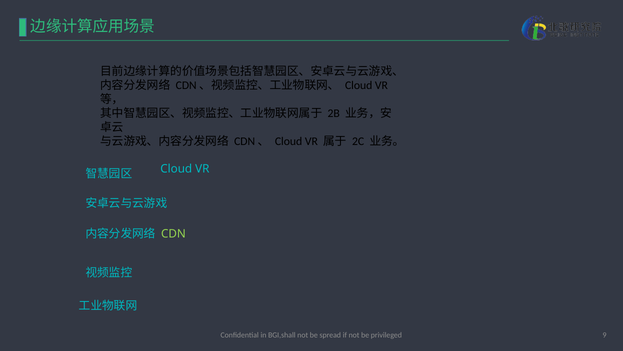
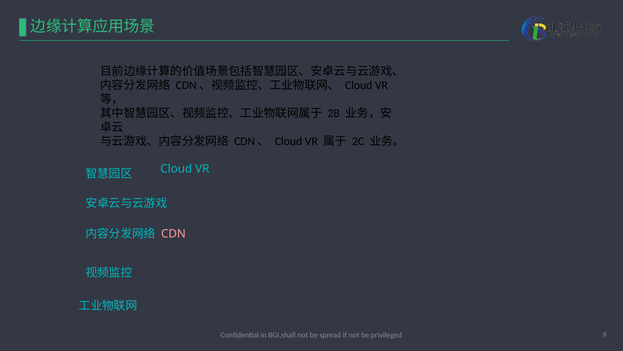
CDN colour: light green -> pink
